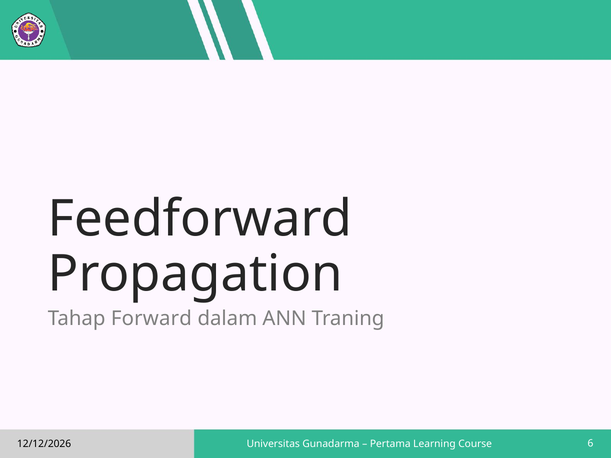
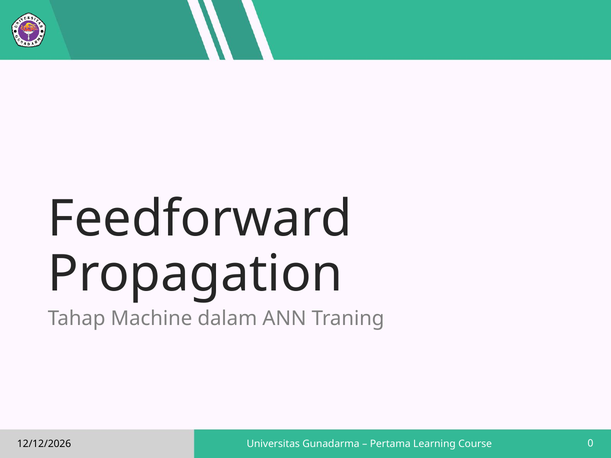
Forward: Forward -> Machine
6: 6 -> 0
